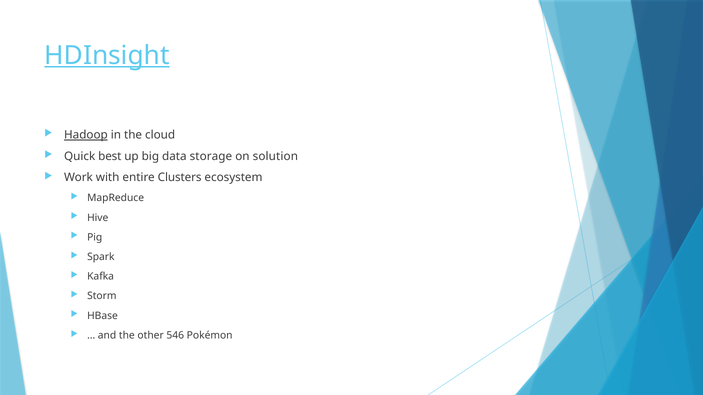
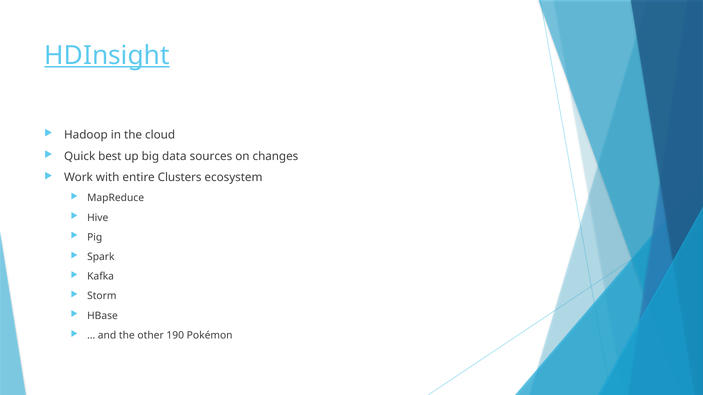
Hadoop underline: present -> none
storage: storage -> sources
solution: solution -> changes
546: 546 -> 190
